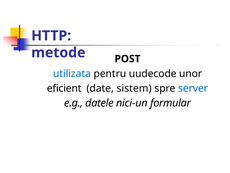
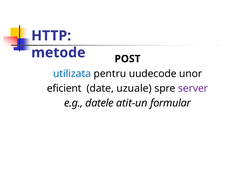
sistem: sistem -> uzuale
server colour: blue -> purple
nici‐un: nici‐un -> atit‐un
